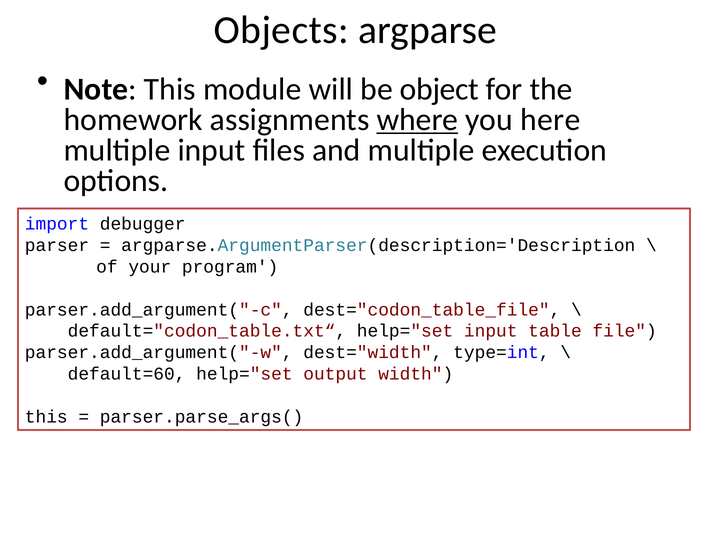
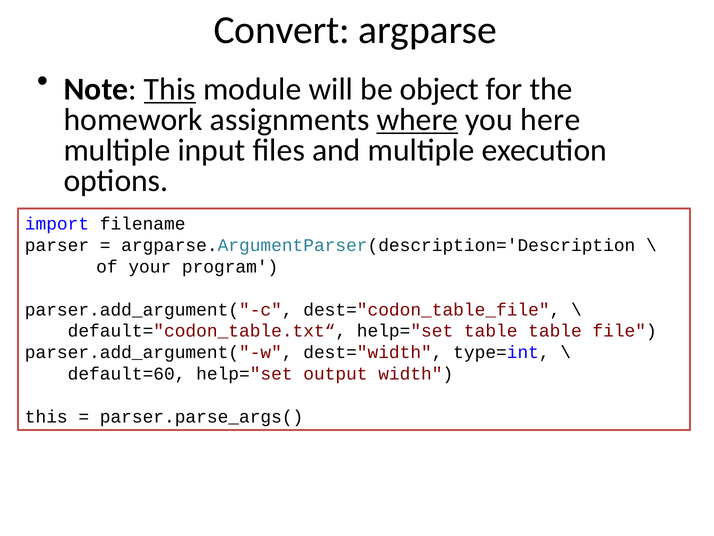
Objects: Objects -> Convert
This at (170, 89) underline: none -> present
debugger: debugger -> filename
help="set input: input -> table
